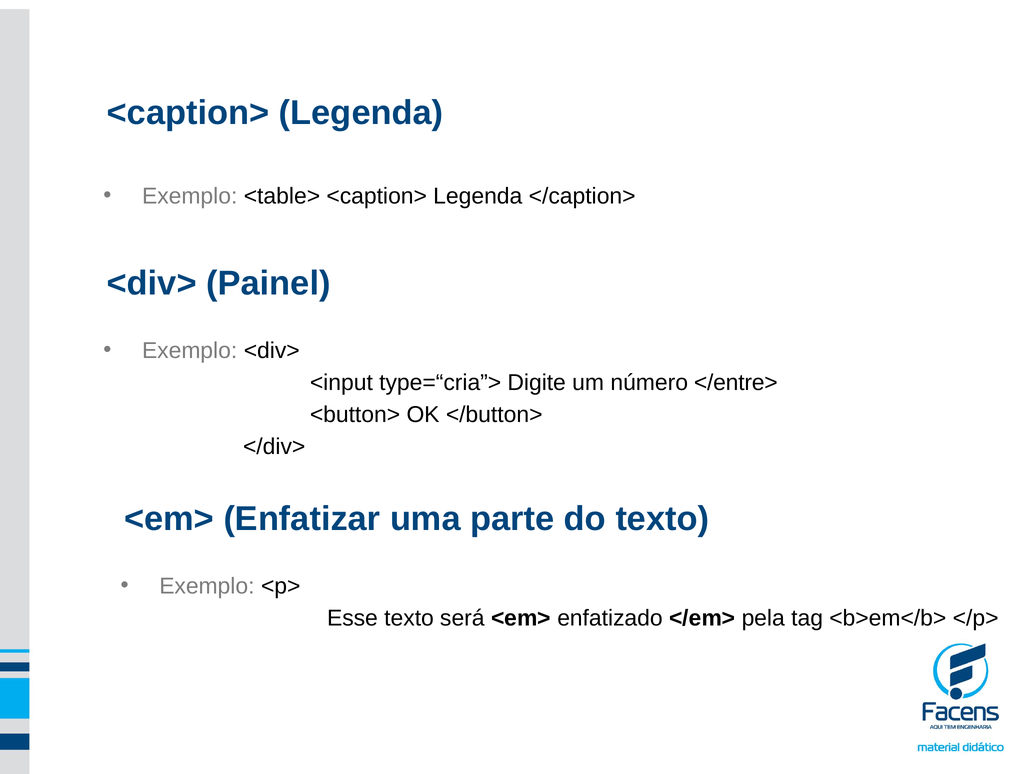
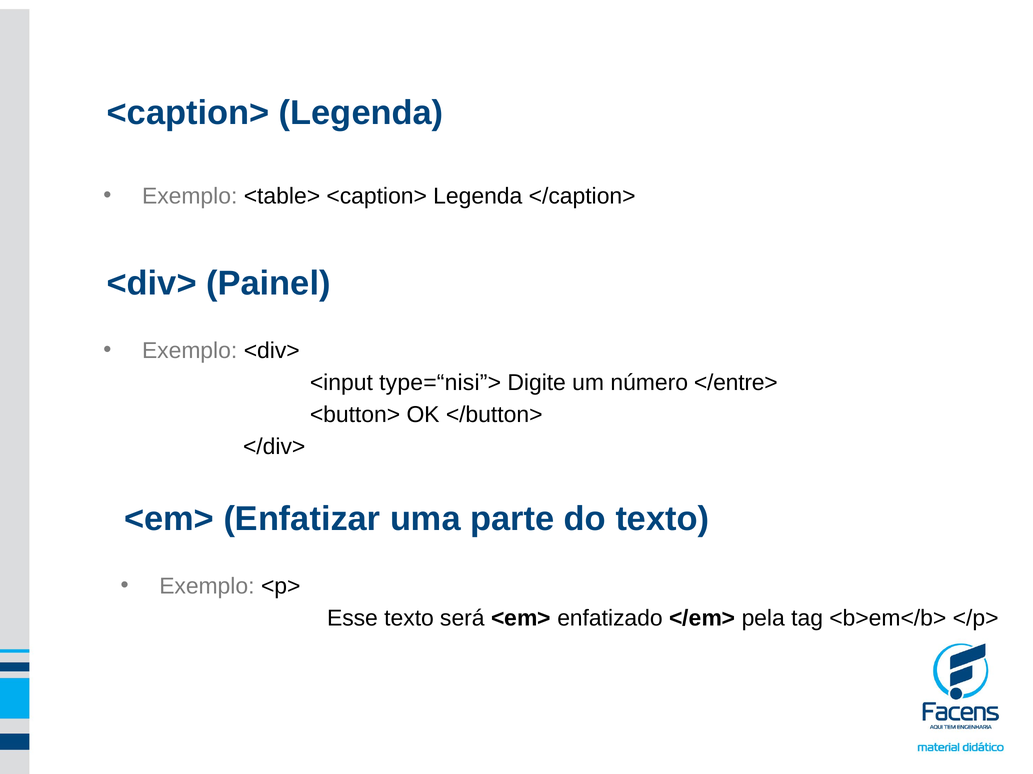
type=“cria”>: type=“cria”> -> type=“nisi”>
